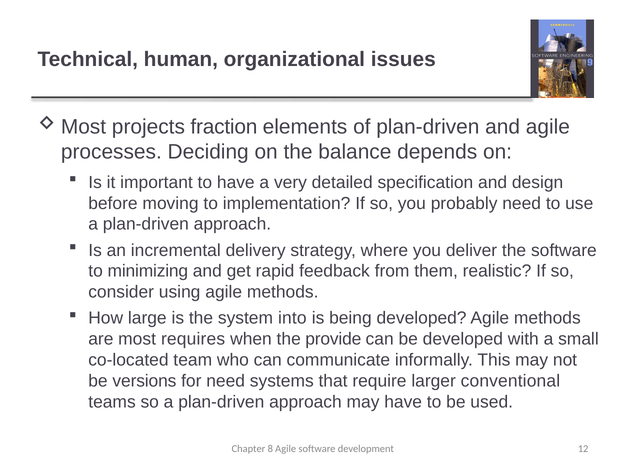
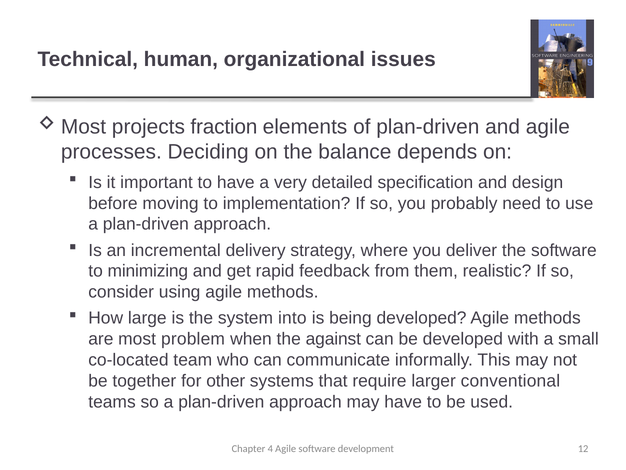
requires: requires -> problem
provide: provide -> against
versions: versions -> together
for need: need -> other
8: 8 -> 4
